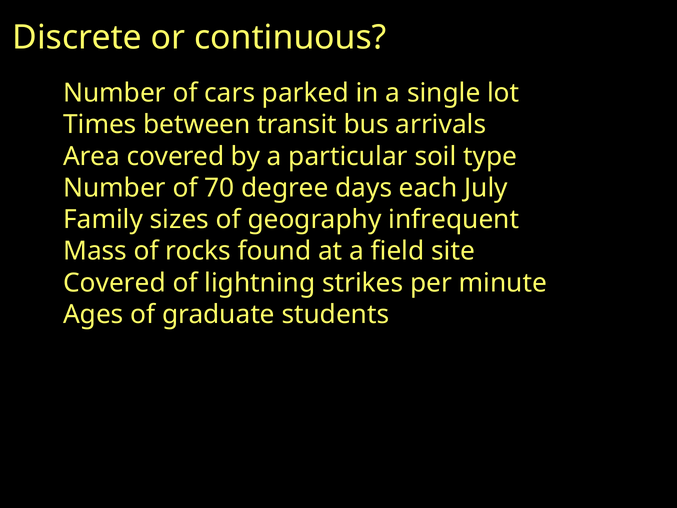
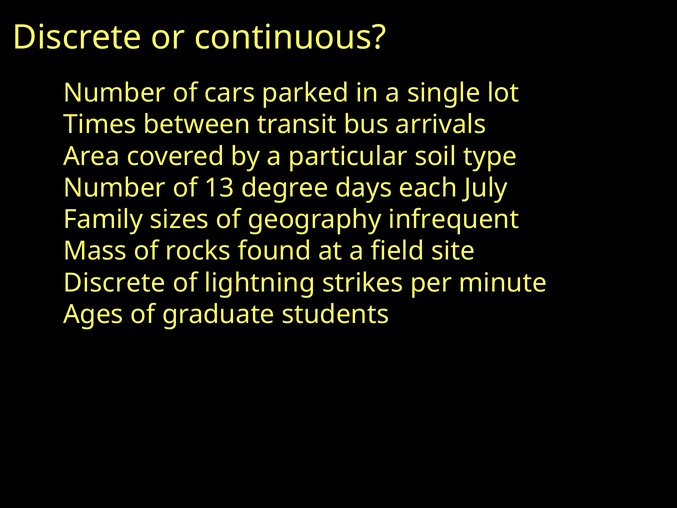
70: 70 -> 13
Covered at (115, 283): Covered -> Discrete
